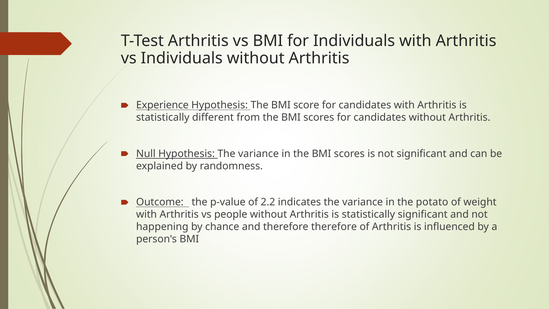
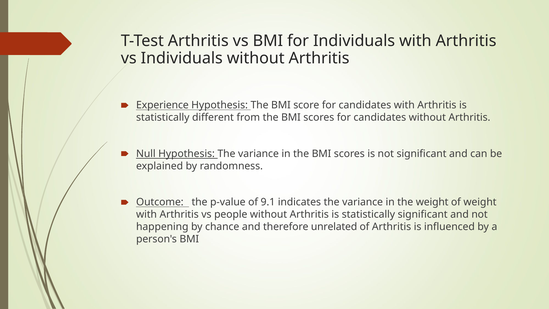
2.2: 2.2 -> 9.1
the potato: potato -> weight
therefore therefore: therefore -> unrelated
